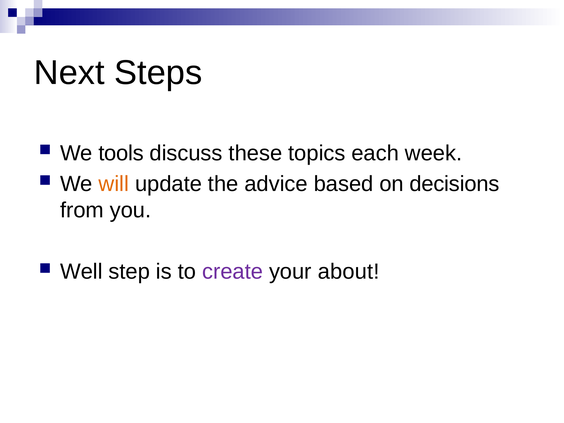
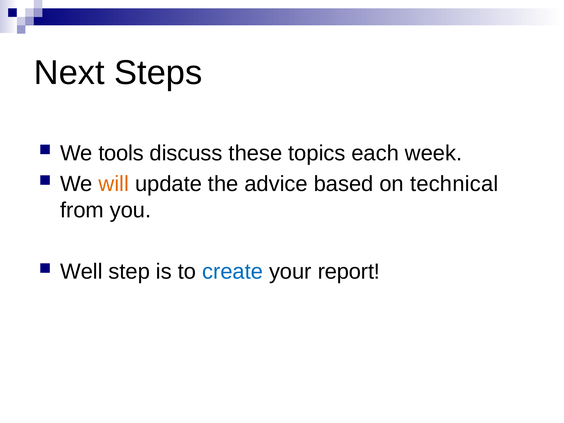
decisions: decisions -> technical
create colour: purple -> blue
about: about -> report
